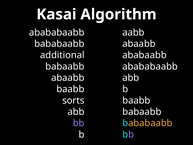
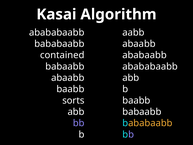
additional: additional -> contained
